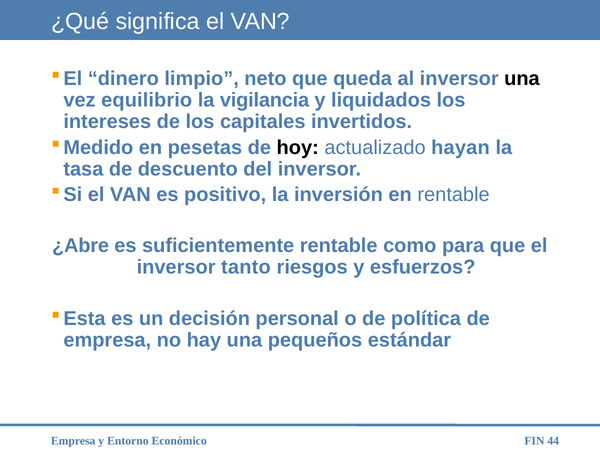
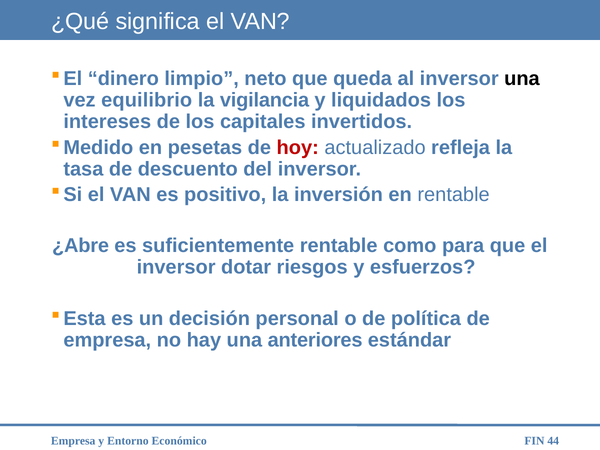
hoy colour: black -> red
hayan: hayan -> refleja
tanto: tanto -> dotar
pequeños: pequeños -> anteriores
